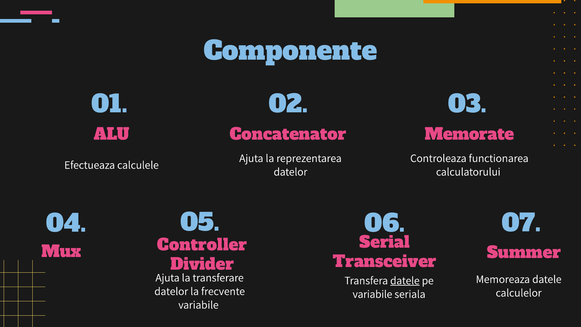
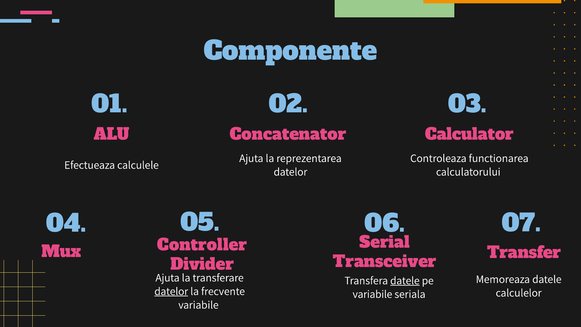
Memorate: Memorate -> Calculator
Summer: Summer -> Transfer
datelor at (171, 291) underline: none -> present
